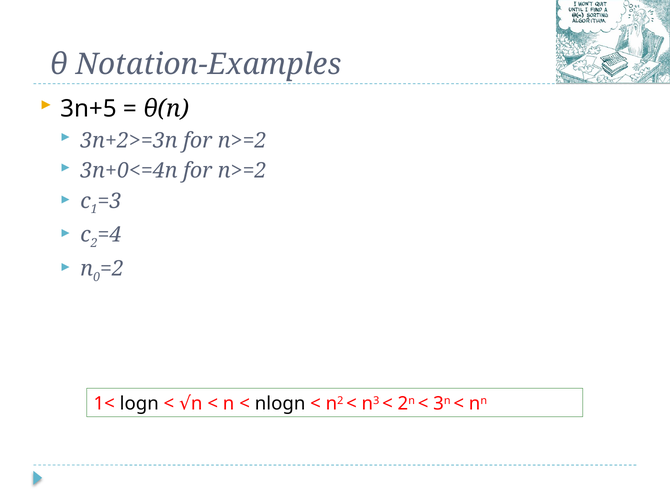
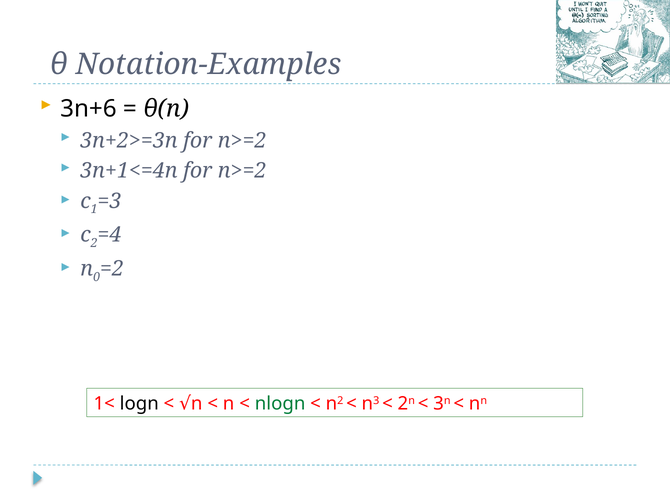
3n+5: 3n+5 -> 3n+6
3n+0<=4n: 3n+0<=4n -> 3n+1<=4n
nlogn colour: black -> green
